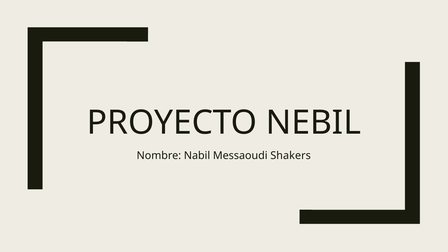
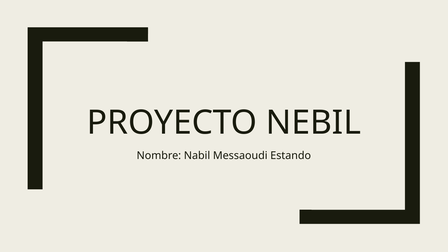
Shakers: Shakers -> Estando
